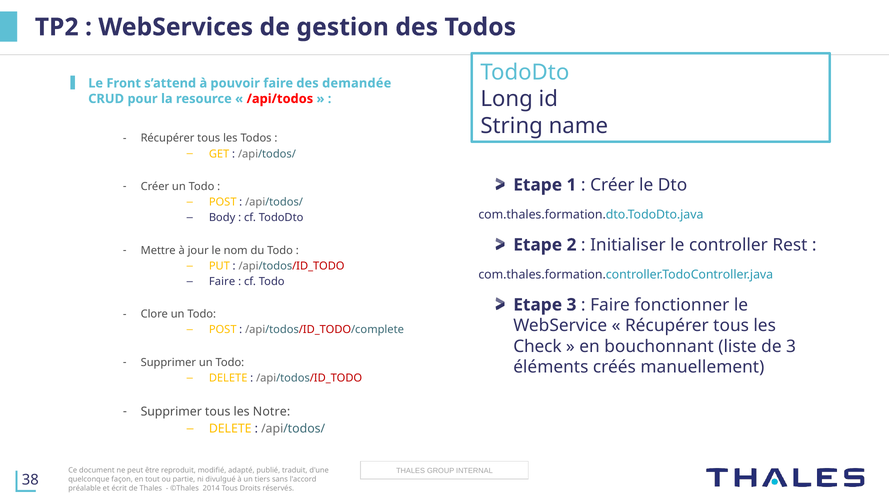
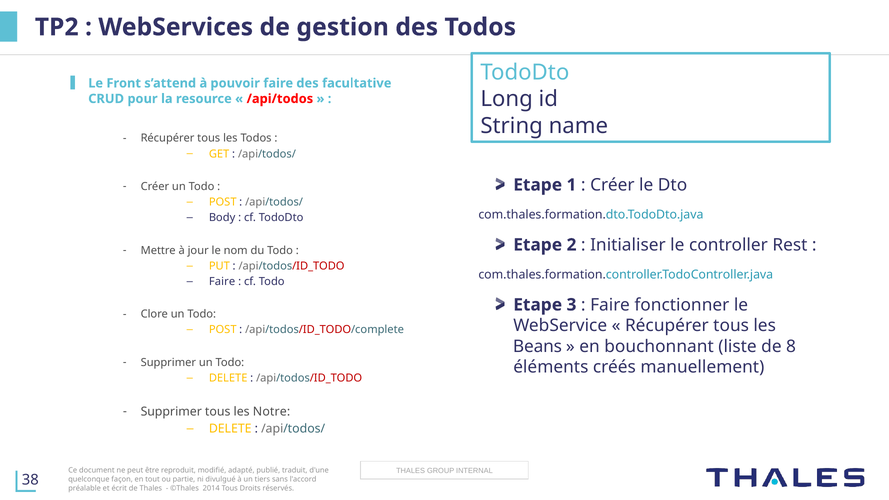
demandée: demandée -> facultative
Check: Check -> Beans
de 3: 3 -> 8
